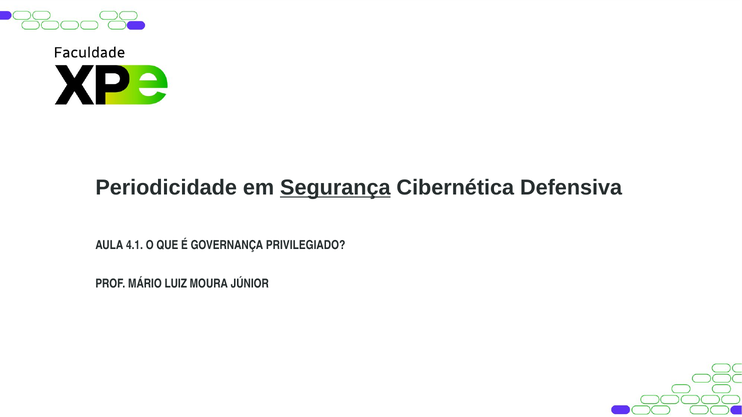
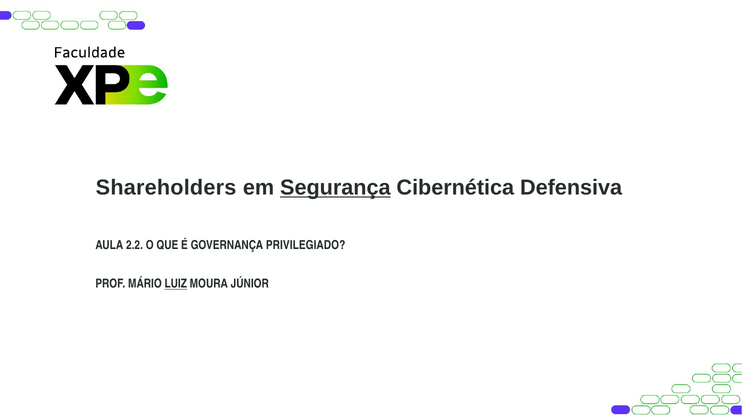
Periodicidade: Periodicidade -> Shareholders
4.1: 4.1 -> 2.2
LUIZ underline: none -> present
